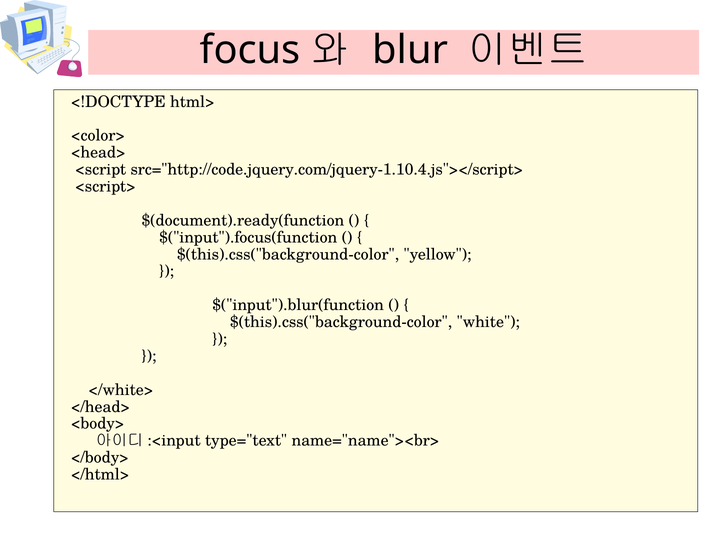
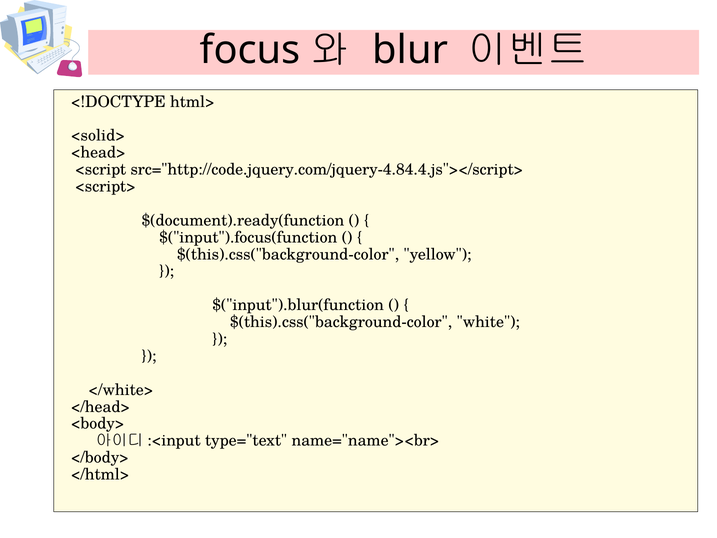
<color>: <color> -> <solid>
src="http://code.jquery.com/jquery-1.10.4.js"></script>: src="http://code.jquery.com/jquery-1.10.4.js"></script> -> src="http://code.jquery.com/jquery-4.84.4.js"></script>
